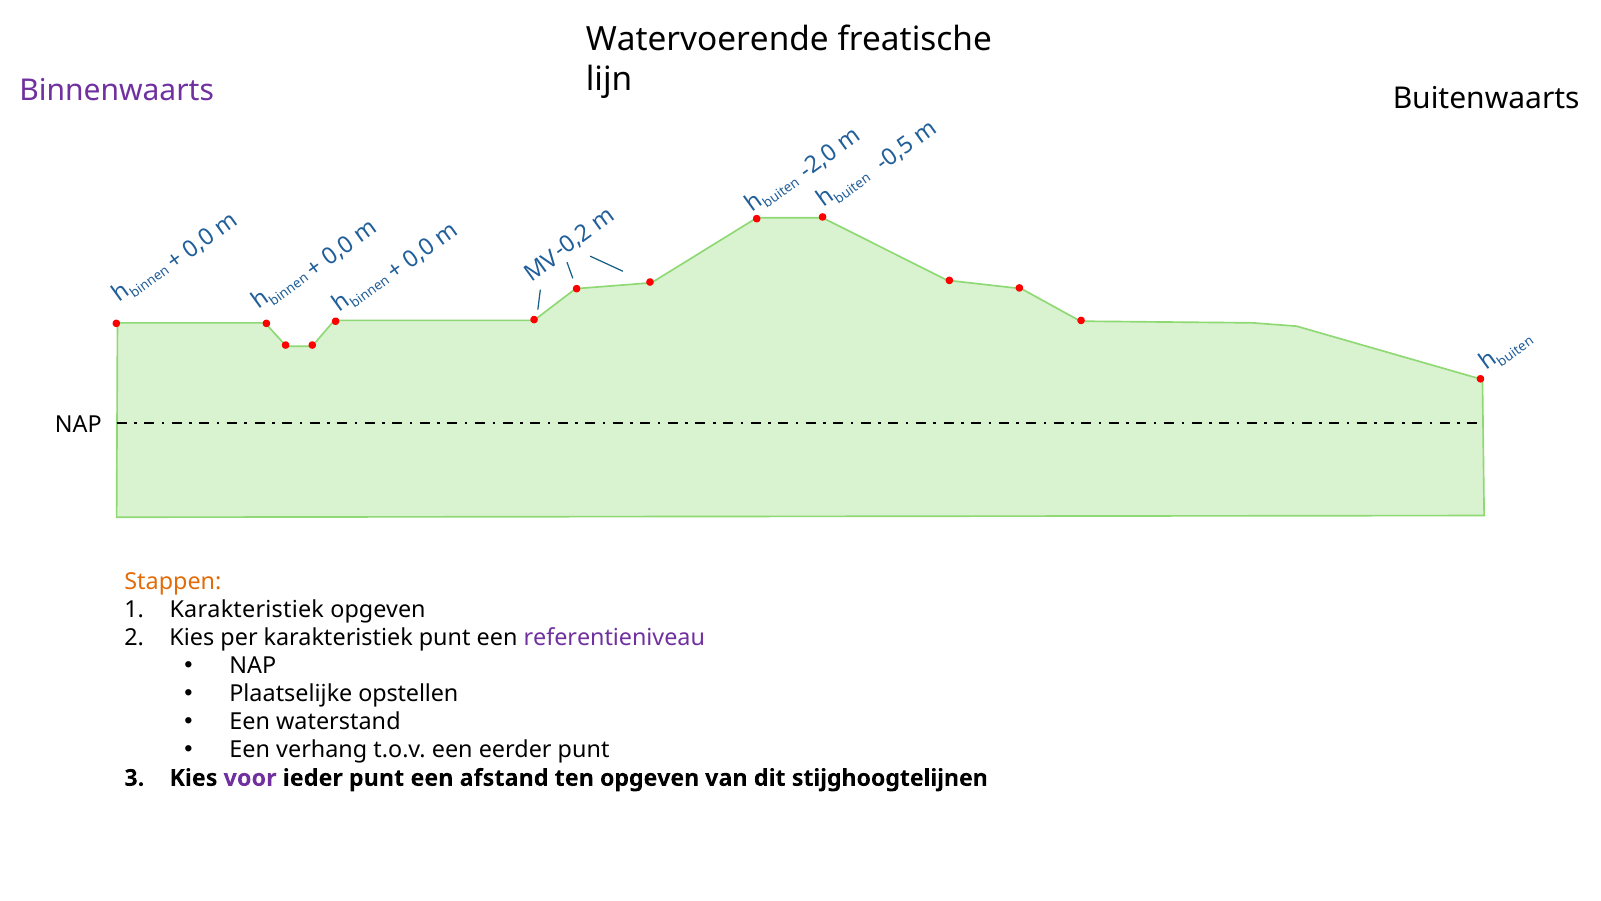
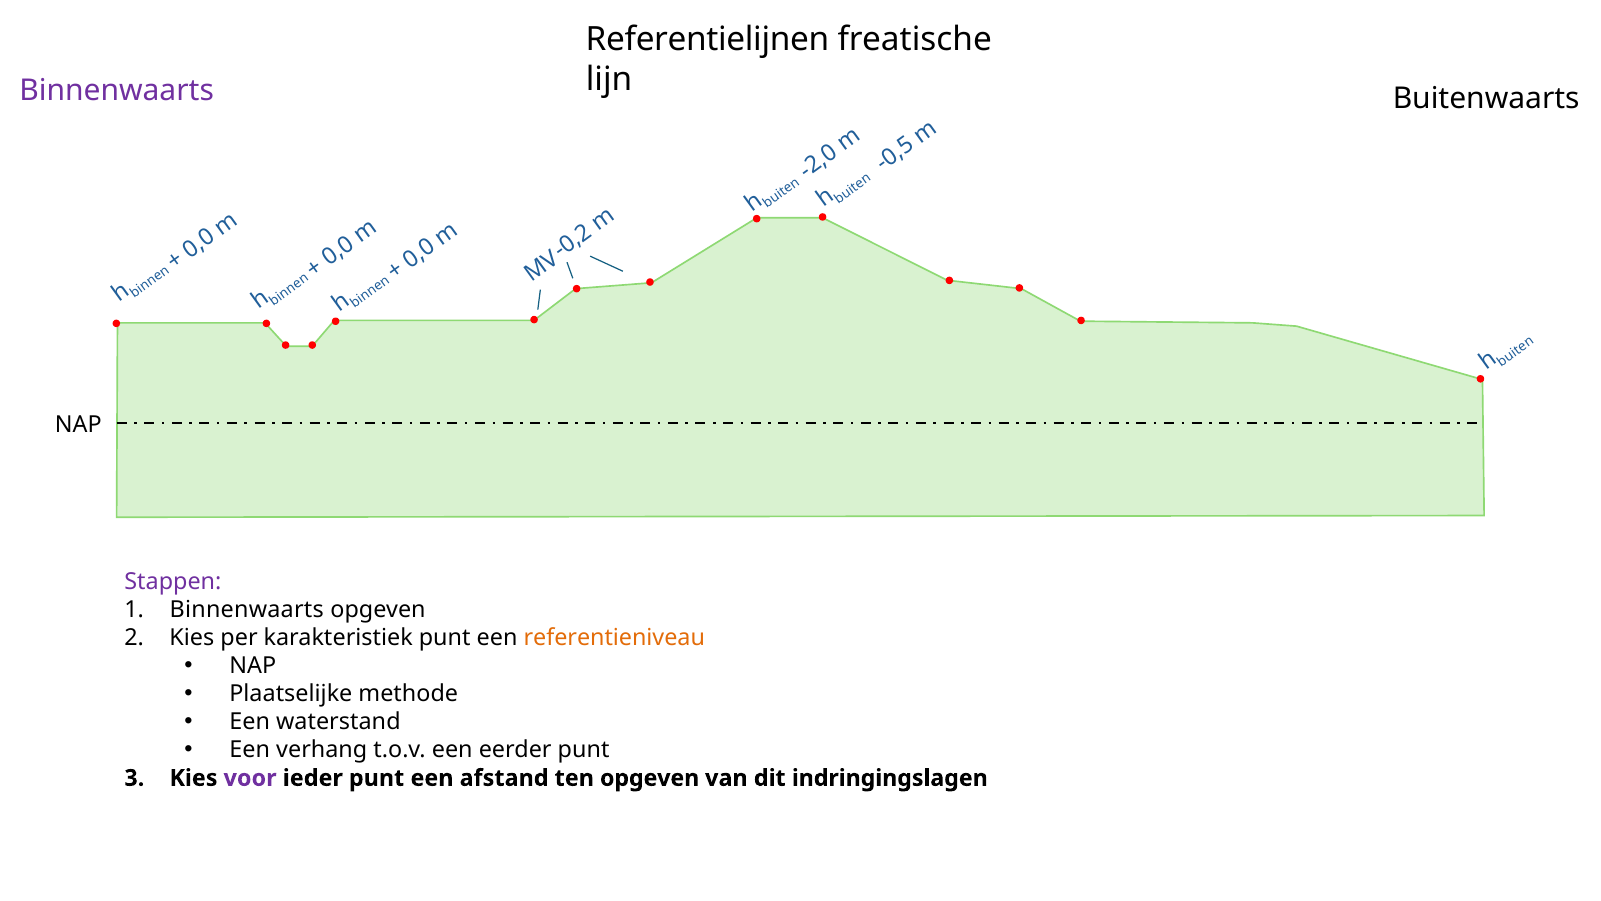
Watervoerende: Watervoerende -> Referentielijnen
Stappen colour: orange -> purple
Karakteristiek at (247, 610): Karakteristiek -> Binnenwaarts
referentieniveau colour: purple -> orange
opstellen: opstellen -> methode
stijghoogtelijnen: stijghoogtelijnen -> indringingslagen
